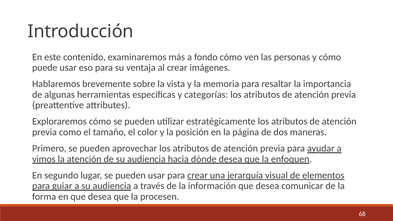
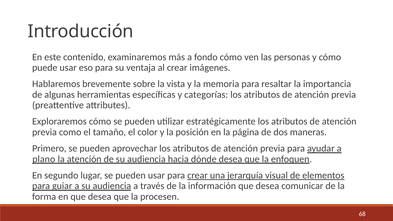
vimos: vimos -> plano
